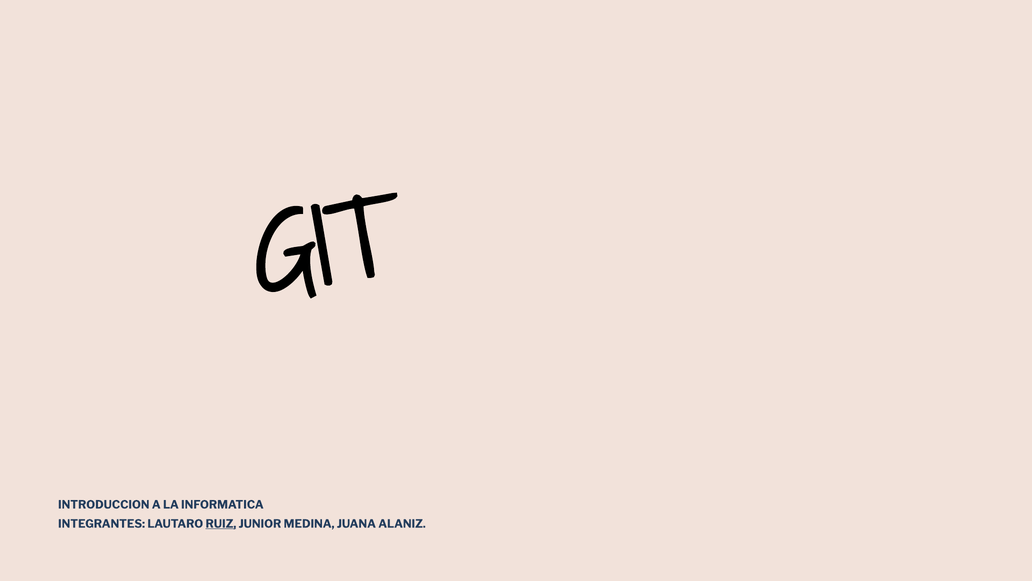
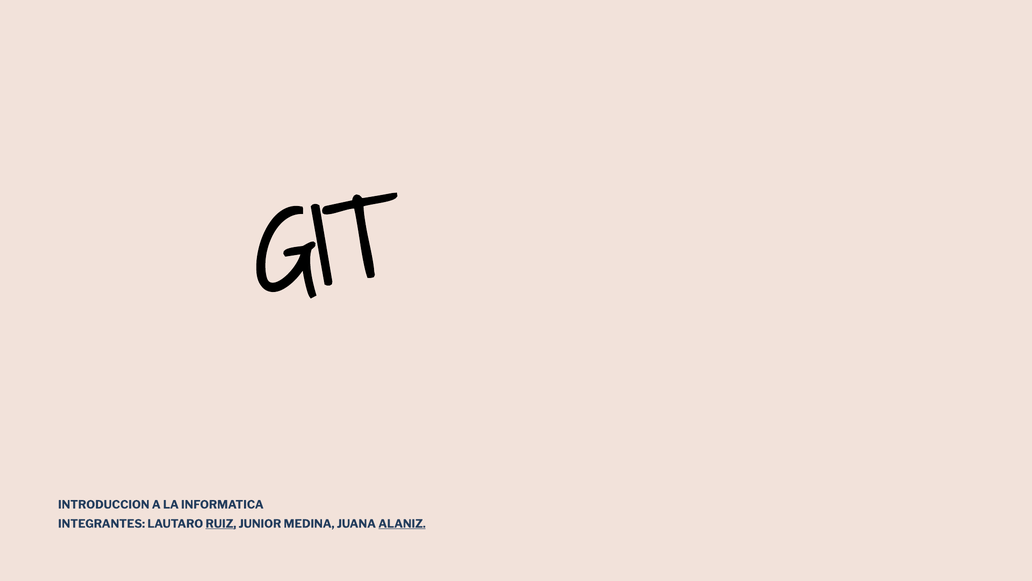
ALANIZ underline: none -> present
